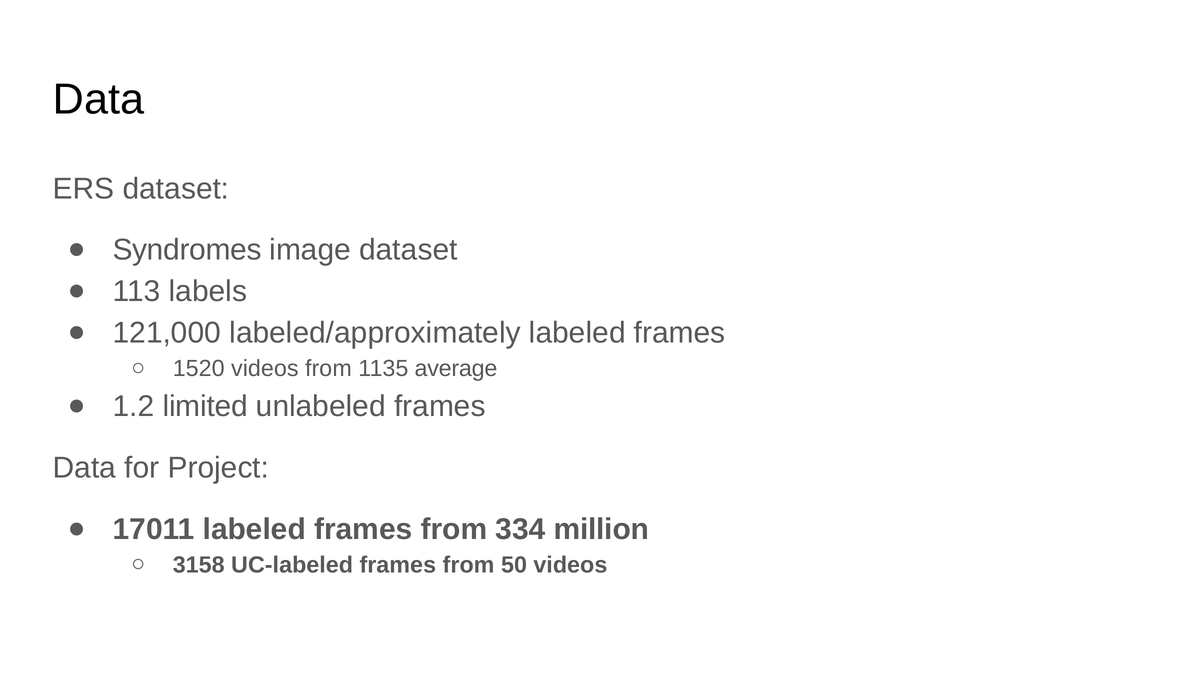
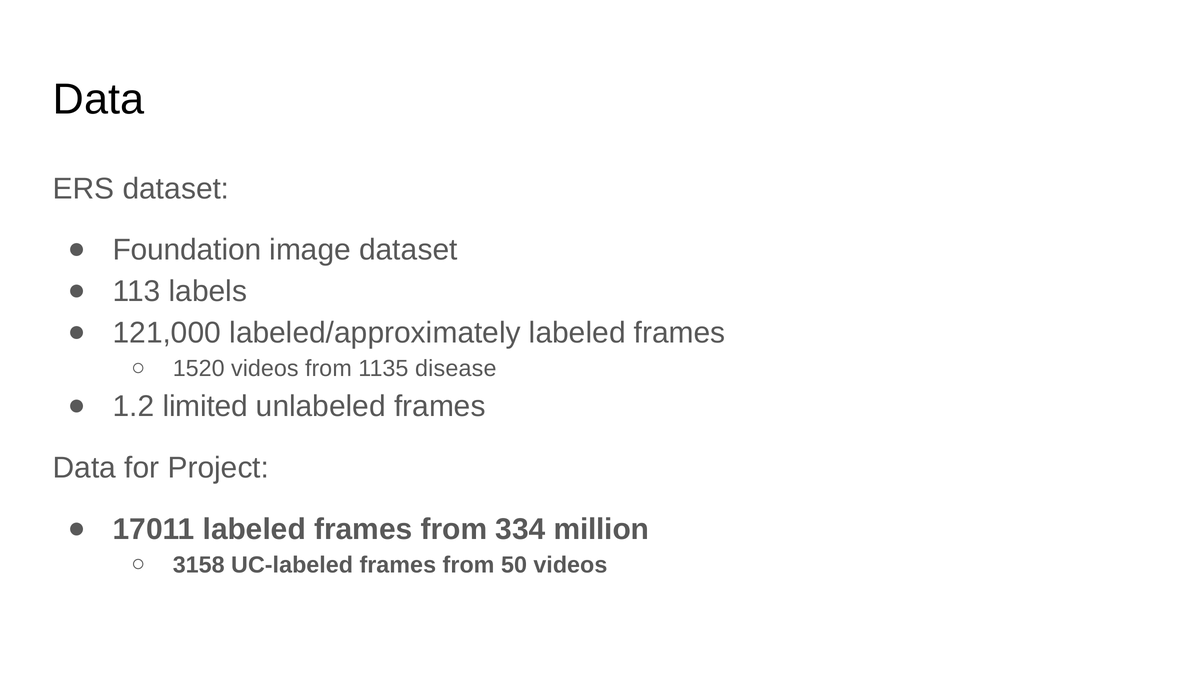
Syndromes: Syndromes -> Foundation
average: average -> disease
